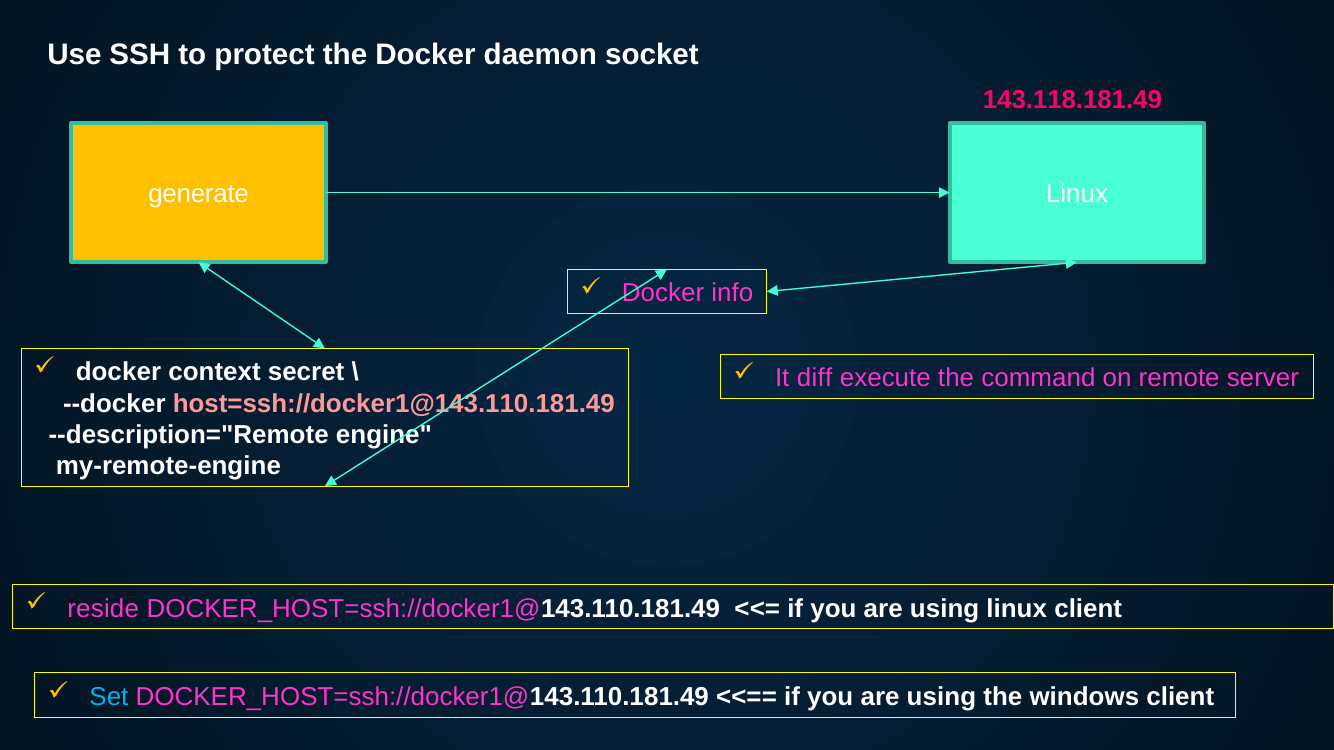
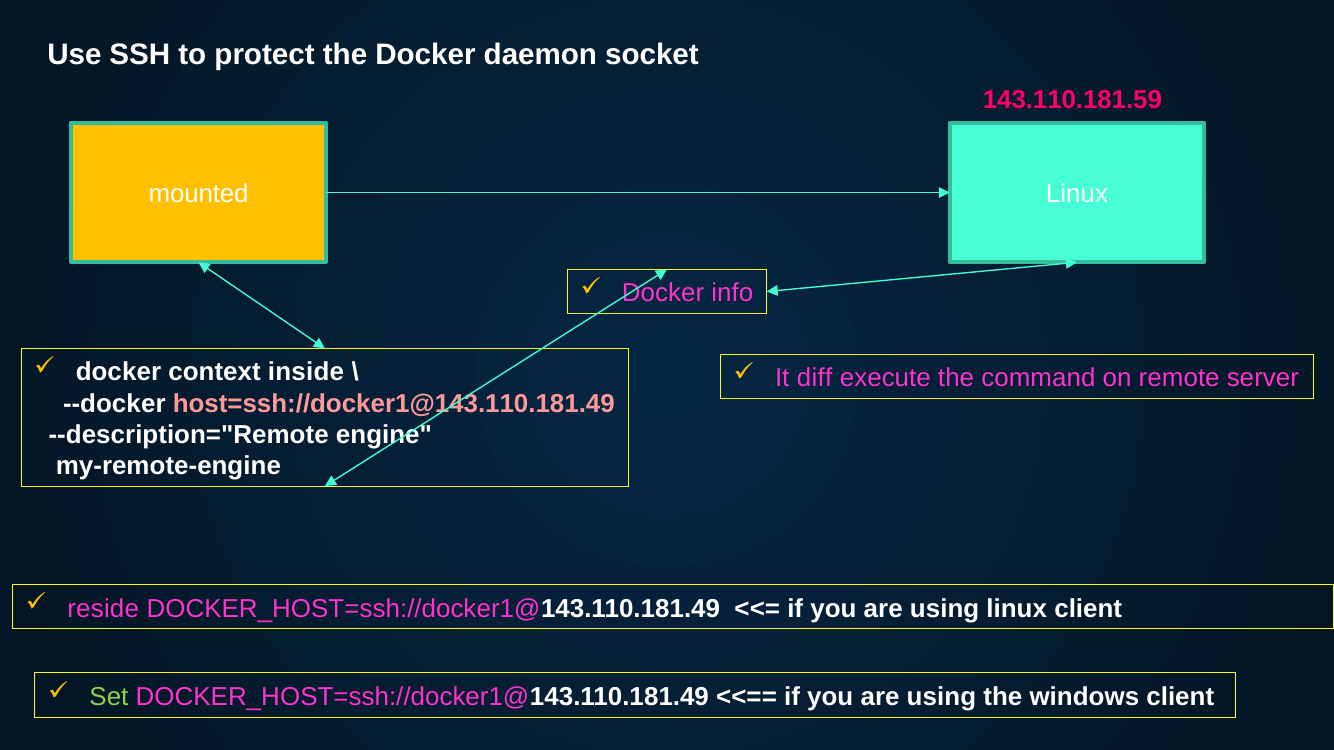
143.118.181.49: 143.118.181.49 -> 143.110.181.59
generate: generate -> mounted
secret: secret -> inside
Set colour: light blue -> light green
